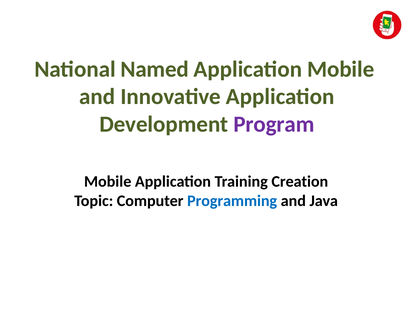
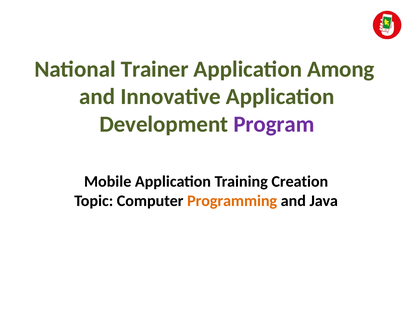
Named: Named -> Trainer
Application Mobile: Mobile -> Among
Programming colour: blue -> orange
